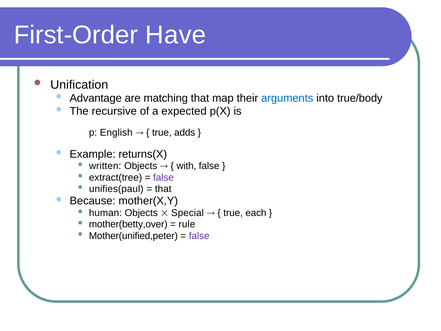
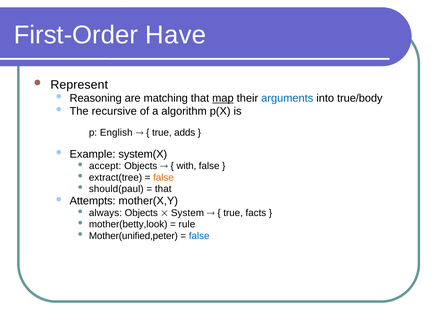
Unification: Unification -> Represent
Advantage: Advantage -> Reasoning
map underline: none -> present
expected: expected -> algorithm
returns(X: returns(X -> system(X
written: written -> accept
false at (163, 177) colour: purple -> orange
unifies(paul: unifies(paul -> should(paul
Because: Because -> Attempts
human: human -> always
Special: Special -> System
each: each -> facts
mother(betty,over: mother(betty,over -> mother(betty,look
false at (199, 236) colour: purple -> blue
